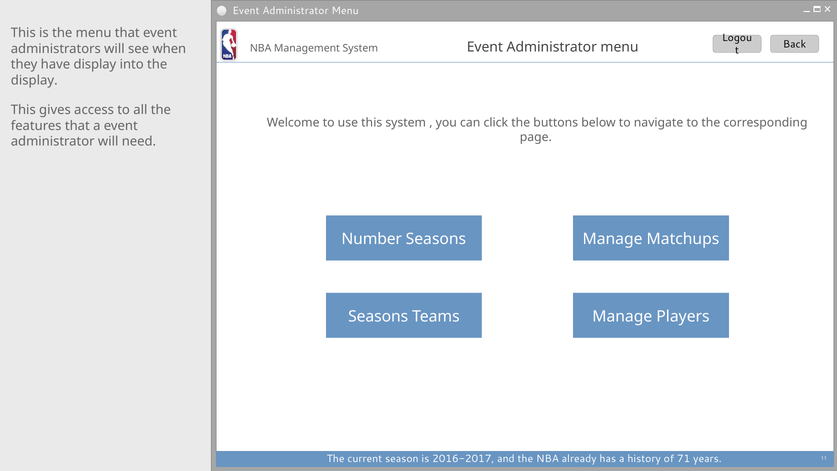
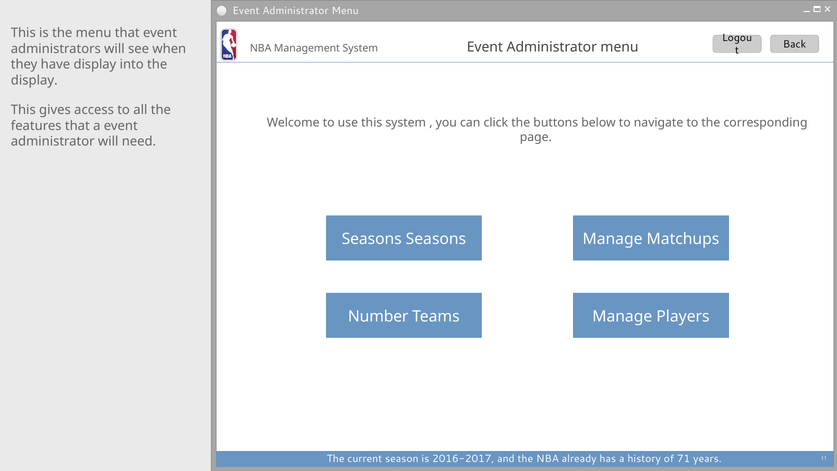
Number at (372, 239): Number -> Seasons
Seasons at (378, 316): Seasons -> Number
